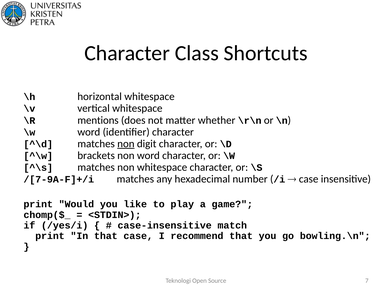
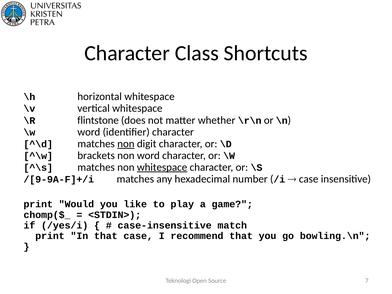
mentions: mentions -> flintstone
whitespace at (162, 167) underline: none -> present
/[7-9A-F]+/i: /[7-9A-F]+/i -> /[9-9A-F]+/i
